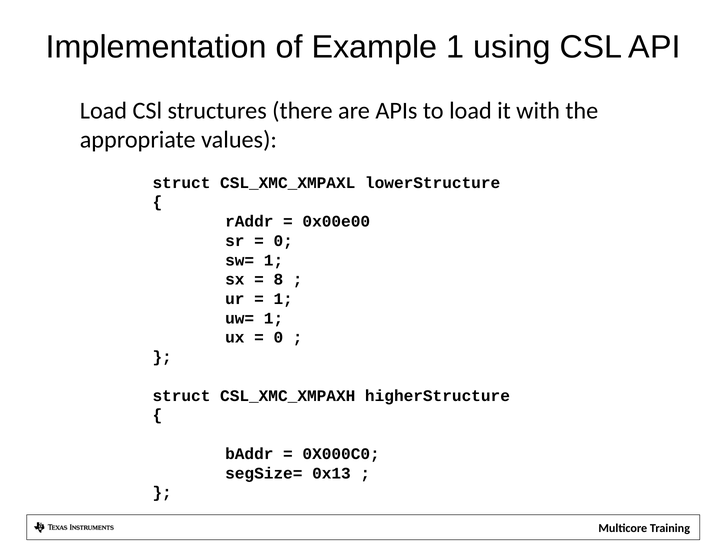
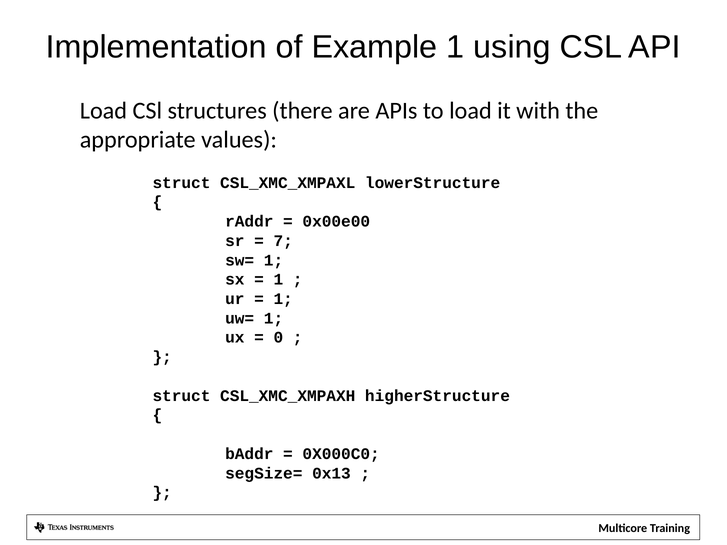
0 at (283, 241): 0 -> 7
8 at (278, 280): 8 -> 1
